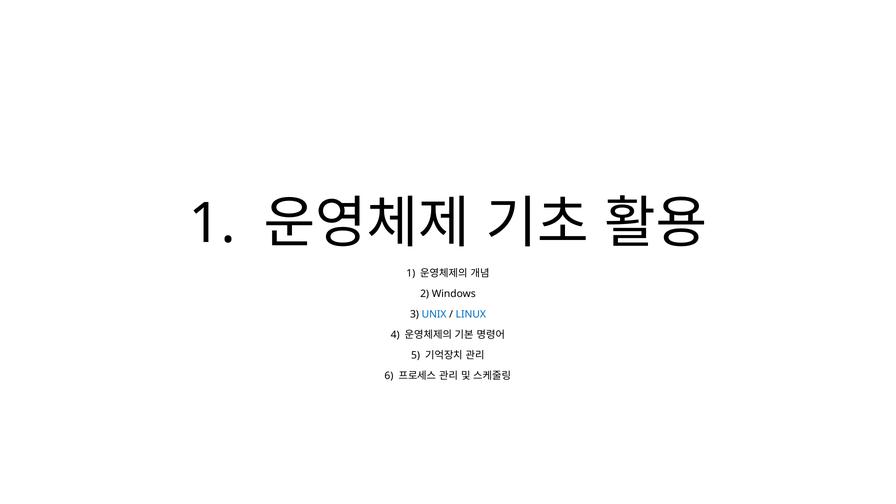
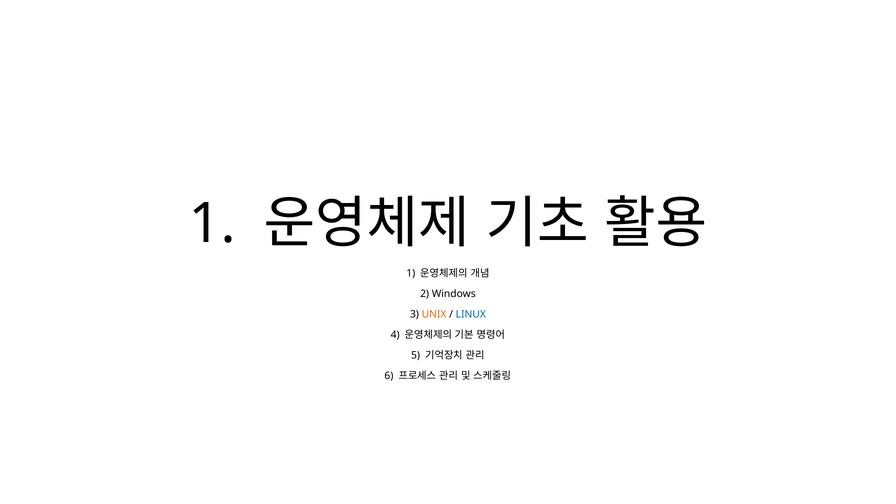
UNIX colour: blue -> orange
